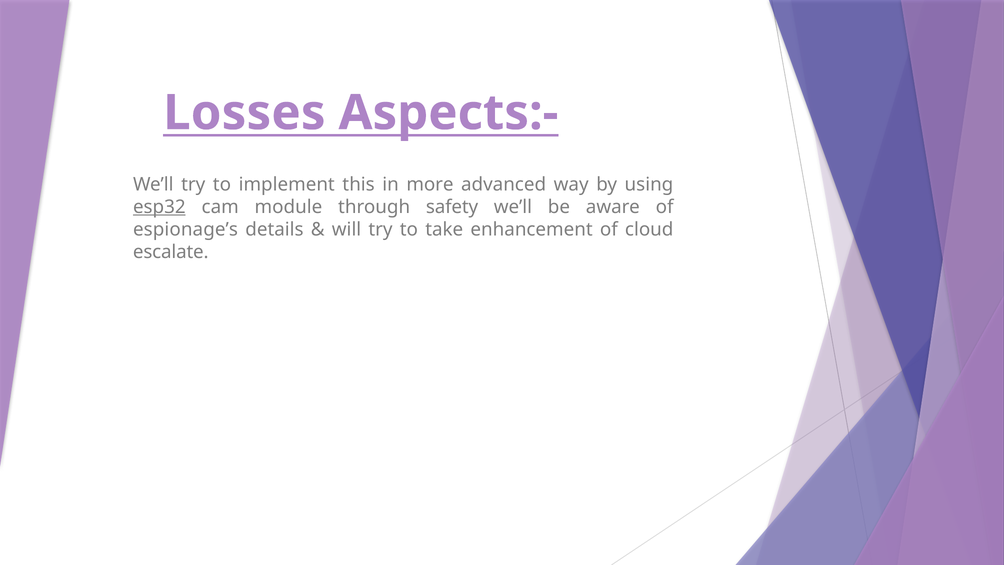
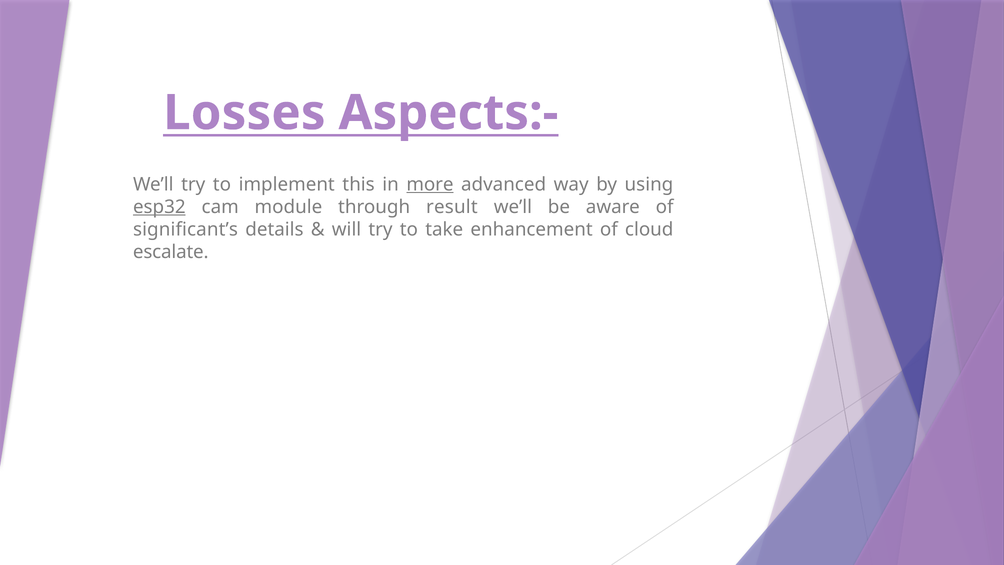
more underline: none -> present
safety: safety -> result
espionage’s: espionage’s -> significant’s
